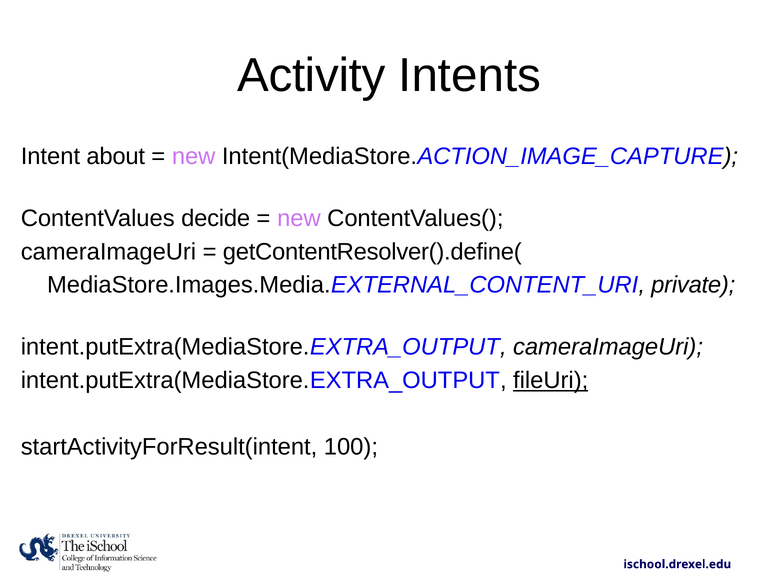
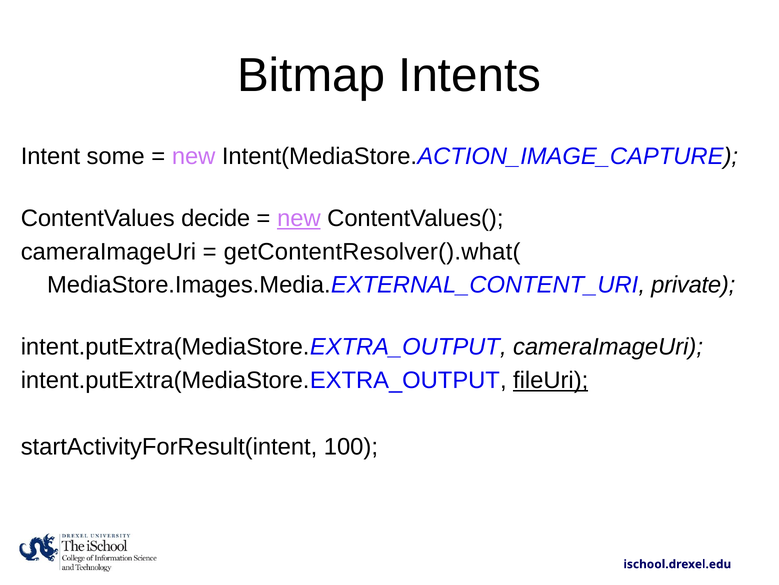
Activity: Activity -> Bitmap
about: about -> some
new at (299, 218) underline: none -> present
getContentResolver().define(: getContentResolver().define( -> getContentResolver().what(
